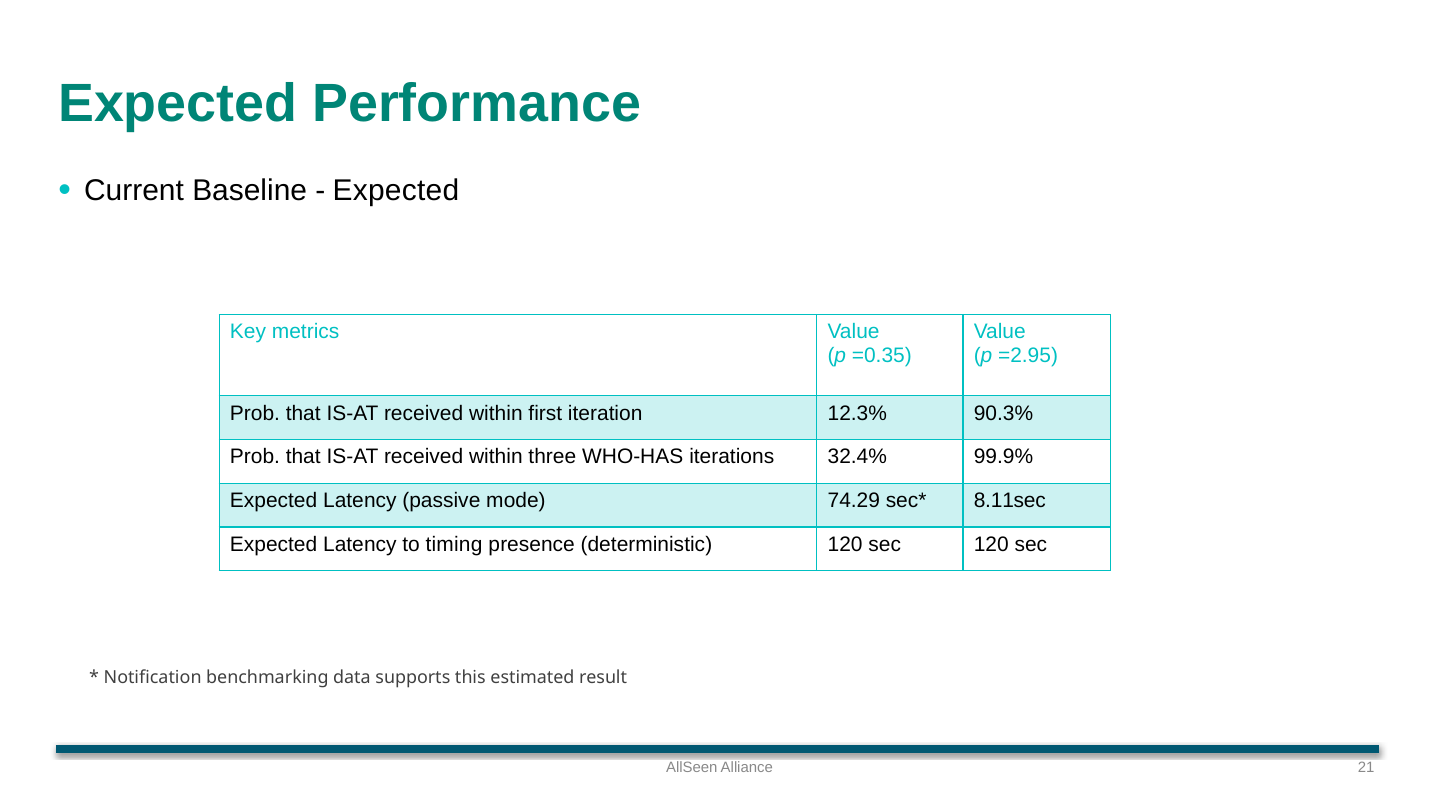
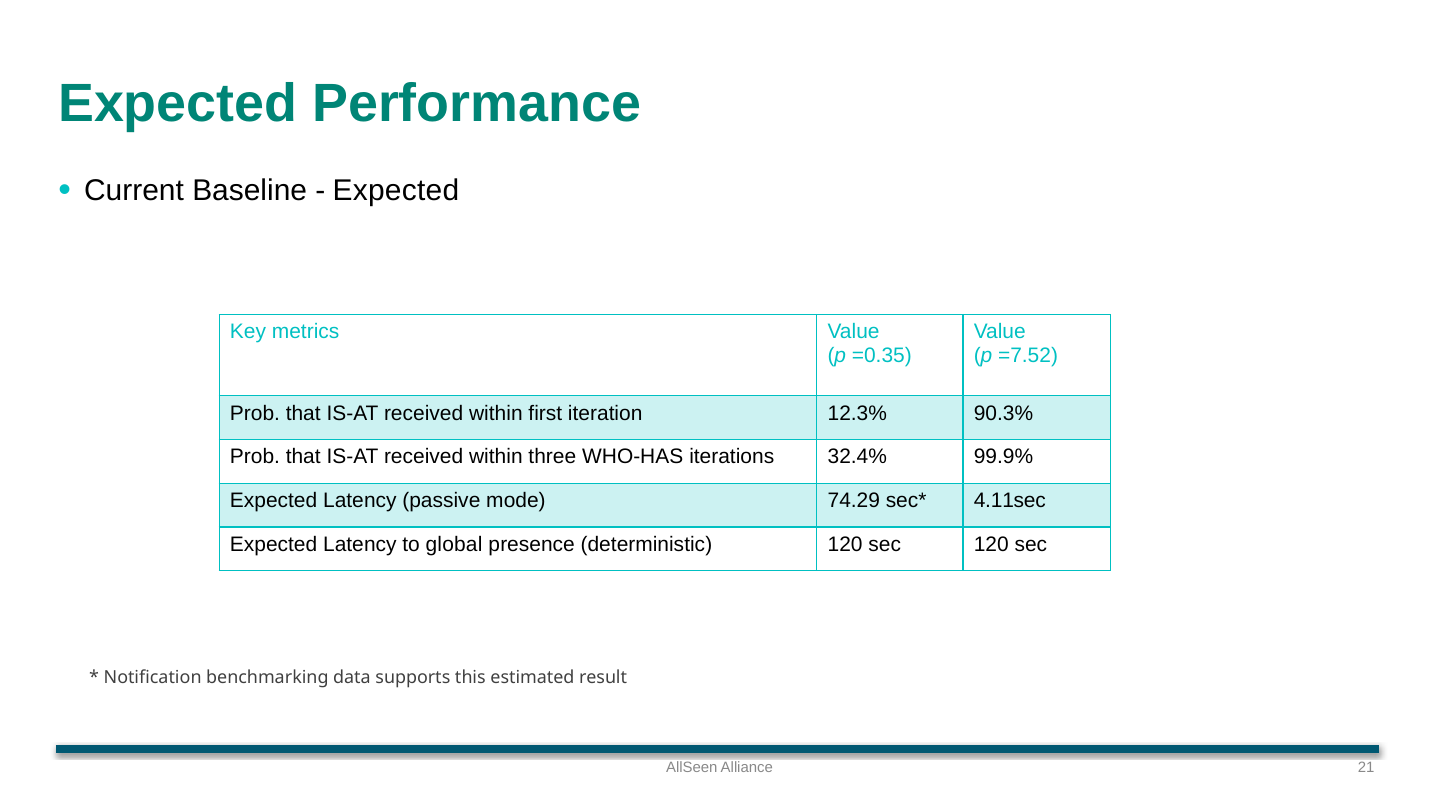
=2.95: =2.95 -> =7.52
8.11sec: 8.11sec -> 4.11sec
timing: timing -> global
